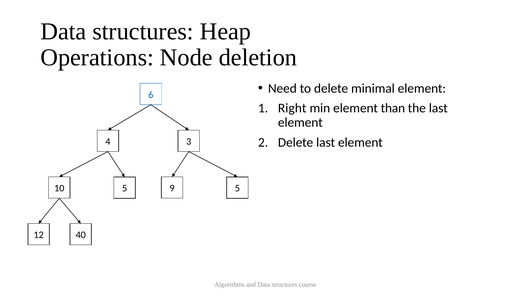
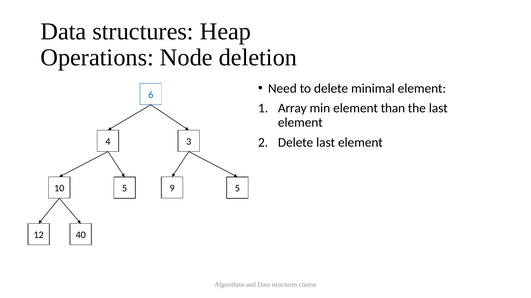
Right: Right -> Array
